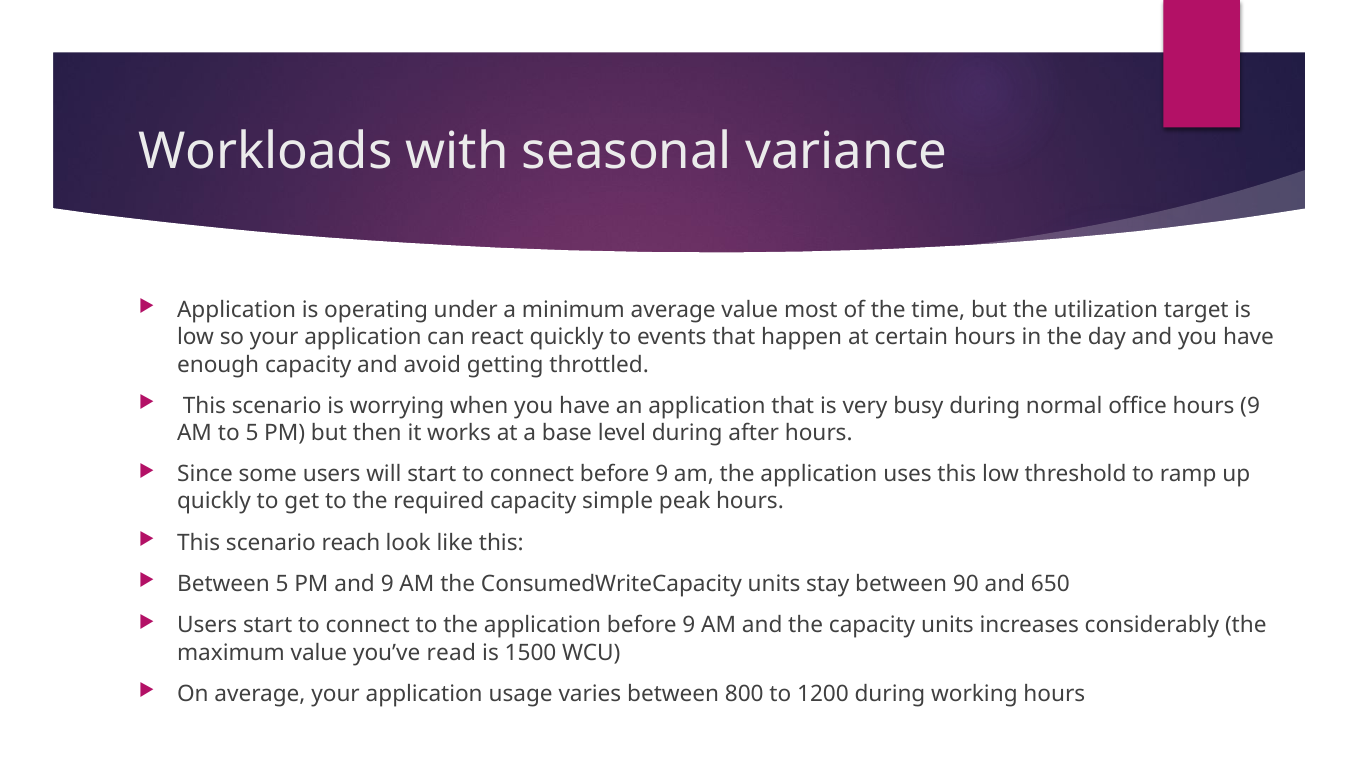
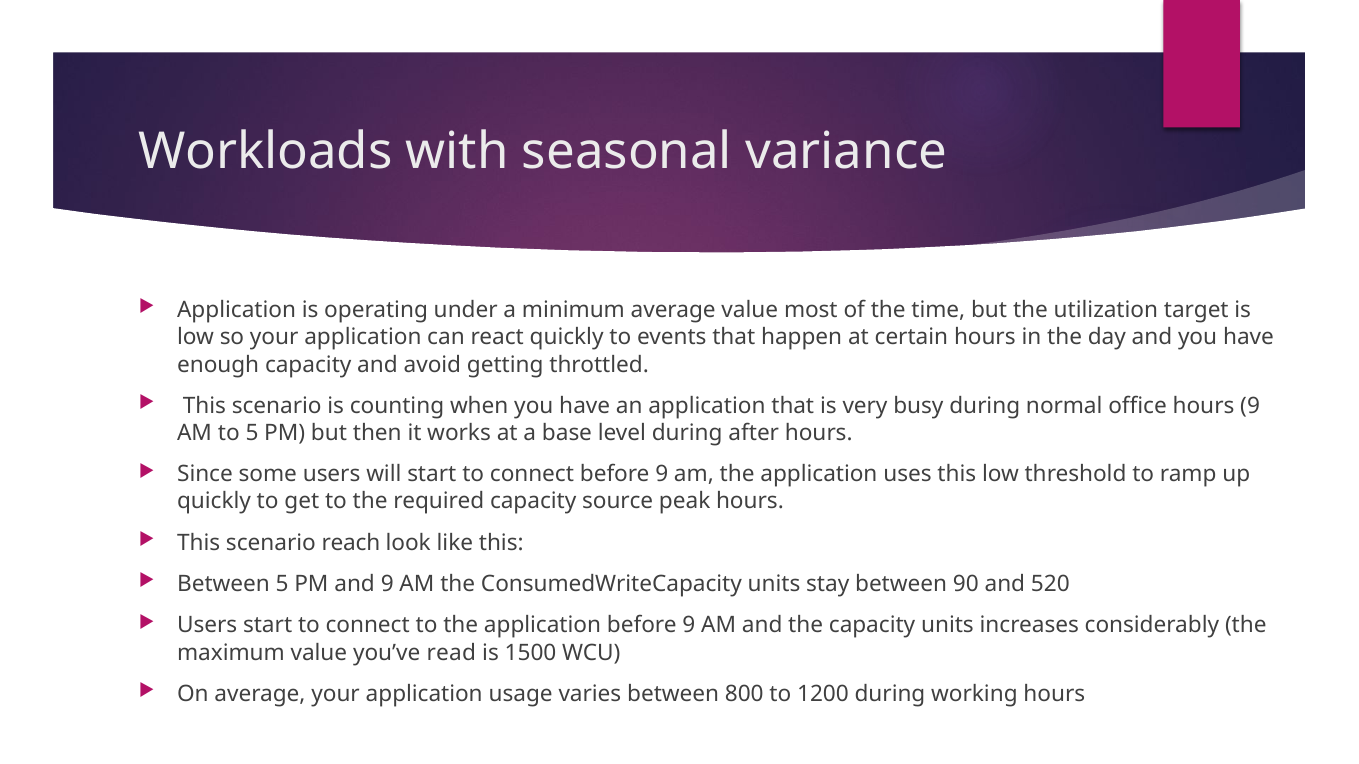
worrying: worrying -> counting
simple: simple -> source
650: 650 -> 520
